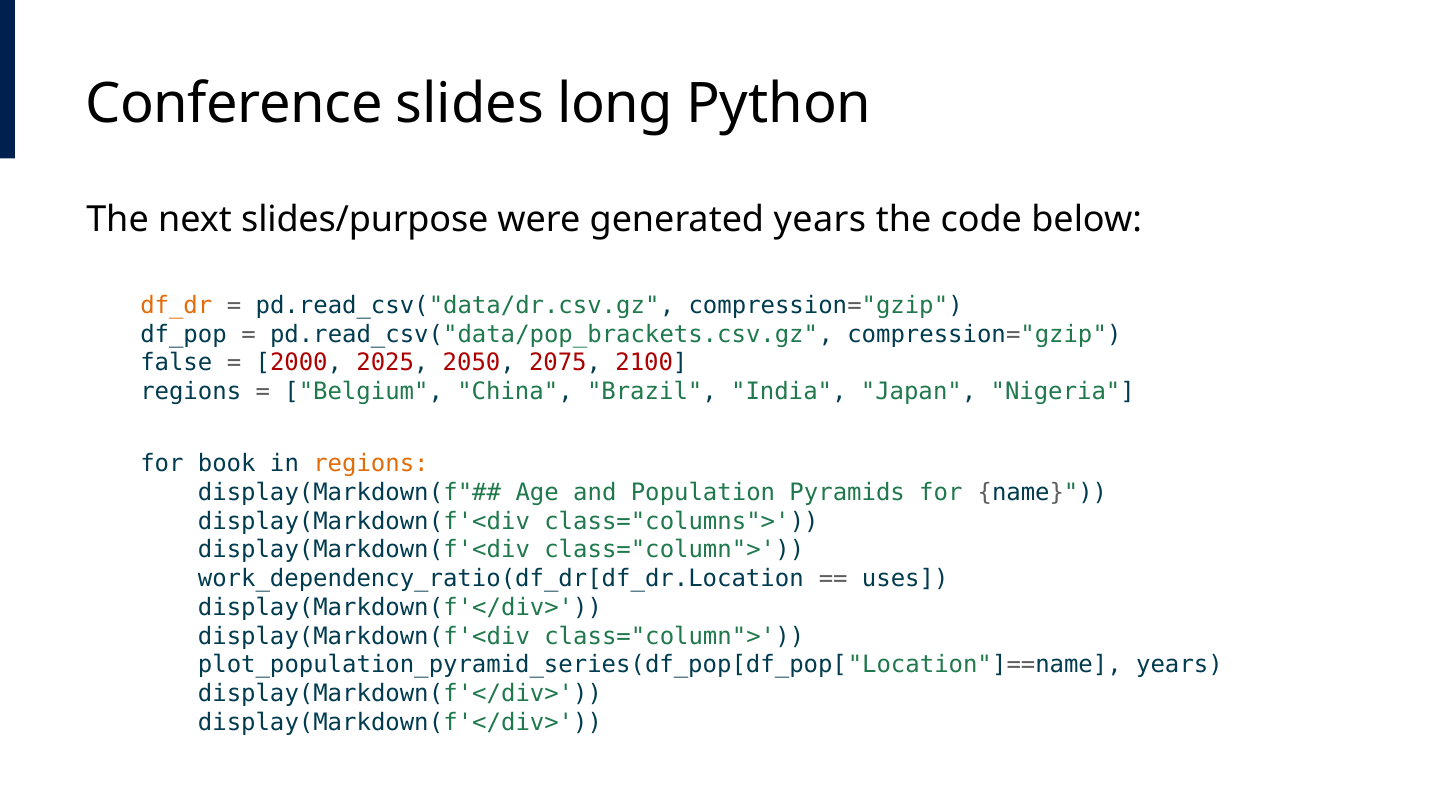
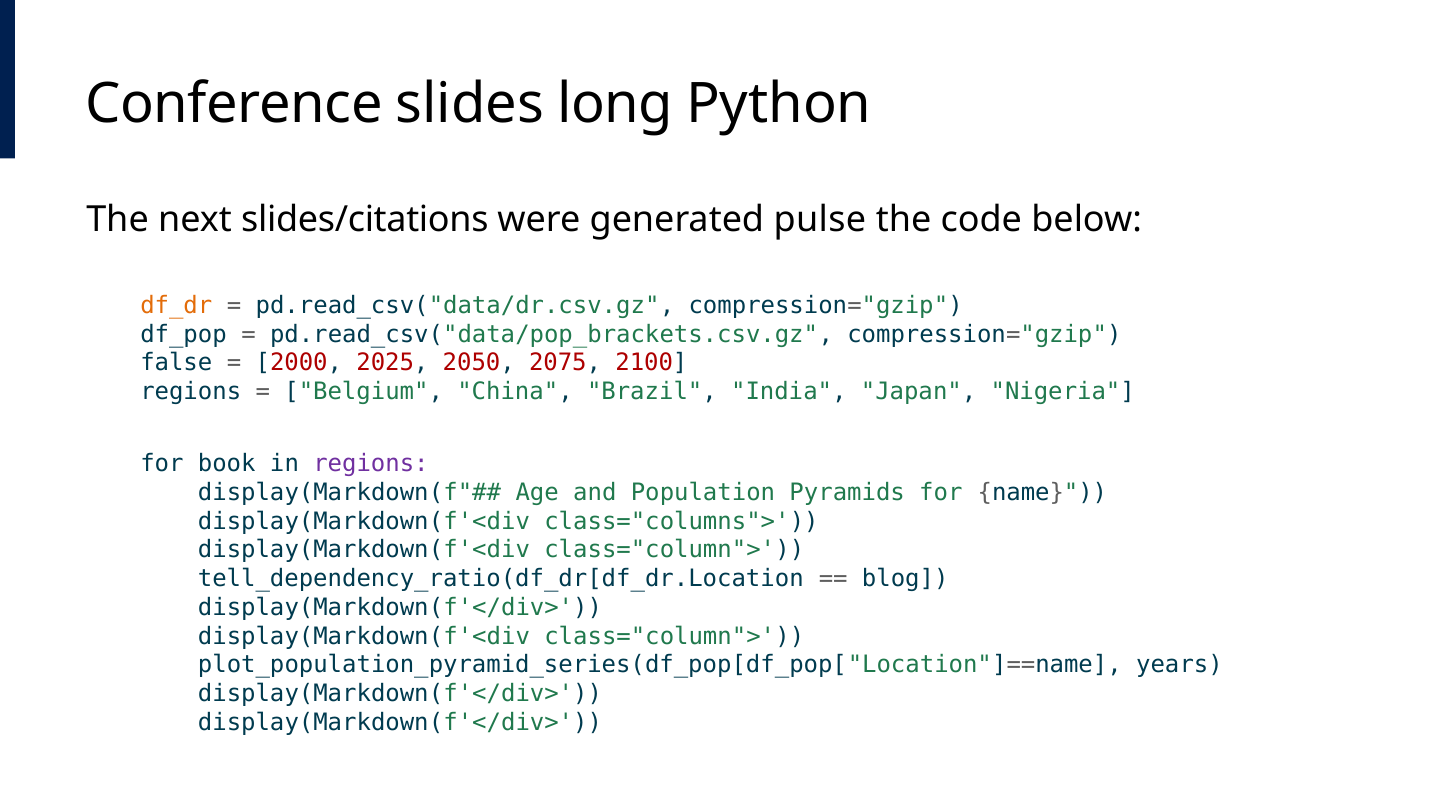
slides/purpose: slides/purpose -> slides/citations
generated years: years -> pulse
regions at (371, 464) colour: orange -> purple
work_dependency_ratio(df_dr[df_dr.Location: work_dependency_ratio(df_dr[df_dr.Location -> tell_dependency_ratio(df_dr[df_dr.Location
uses: uses -> blog
